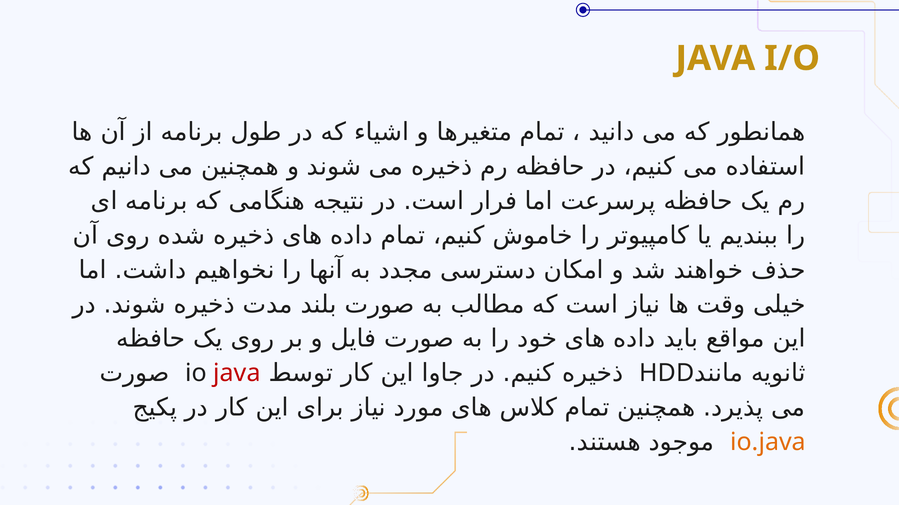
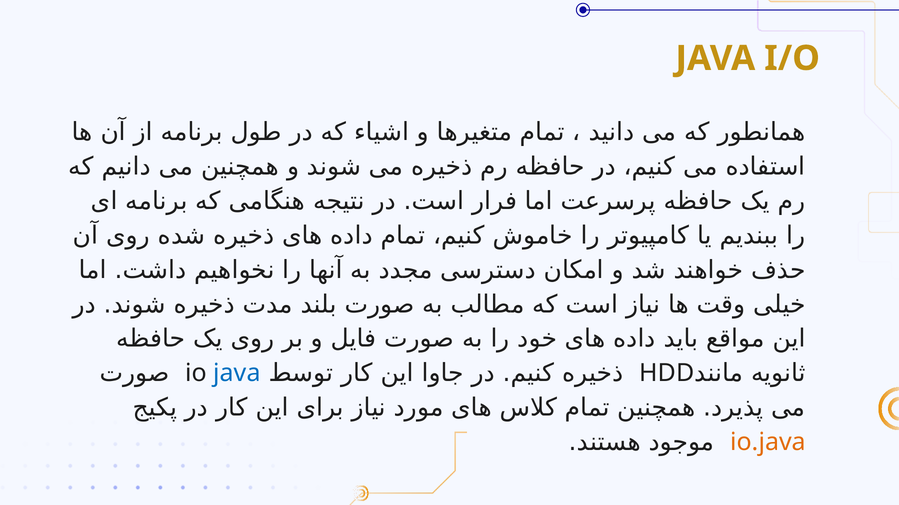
java at (237, 374) colour: red -> blue
